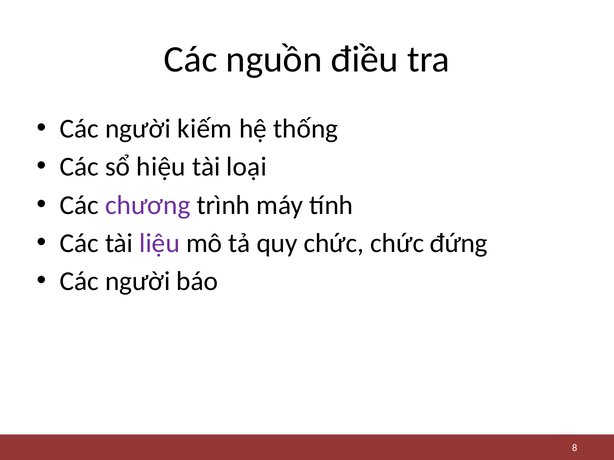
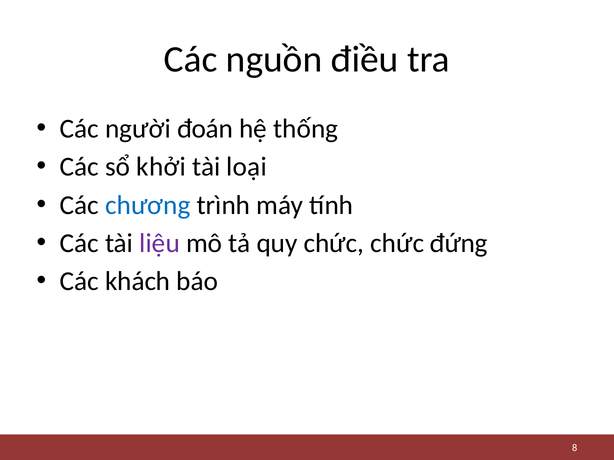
kiếm: kiếm -> đoán
hiệu: hiệu -> khởi
chương colour: purple -> blue
người at (138, 282): người -> khách
